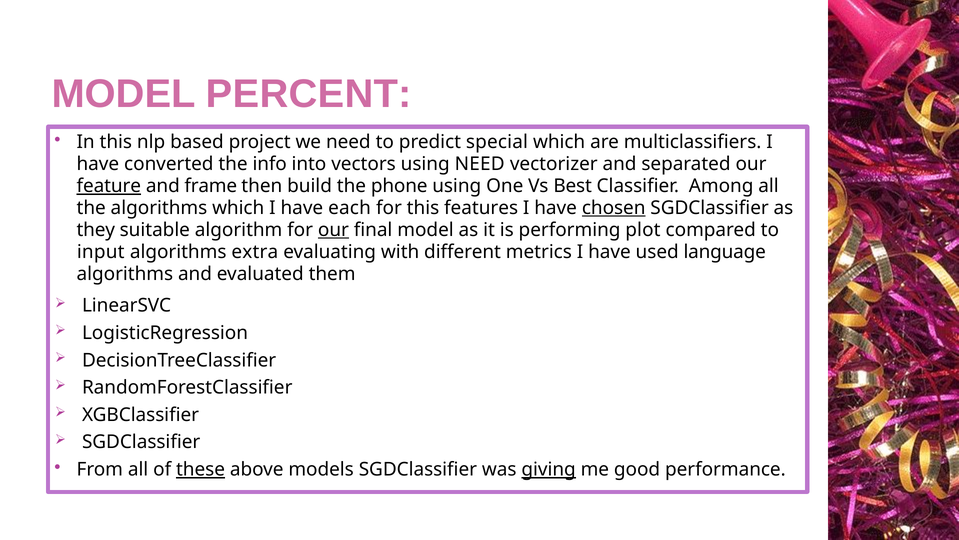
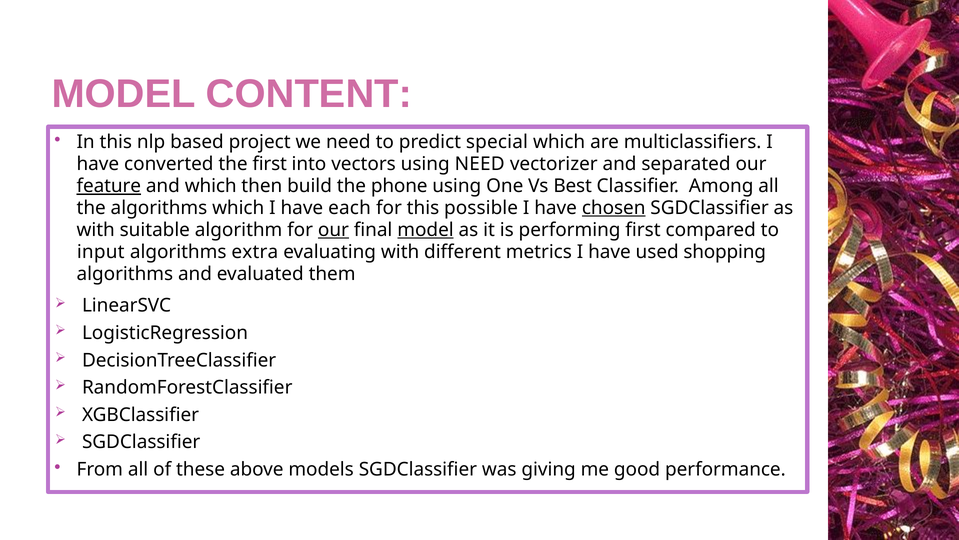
PERCENT: PERCENT -> CONTENT
the info: info -> first
and frame: frame -> which
features: features -> possible
they at (96, 230): they -> with
model at (426, 230) underline: none -> present
performing plot: plot -> first
language: language -> shopping
these underline: present -> none
giving underline: present -> none
